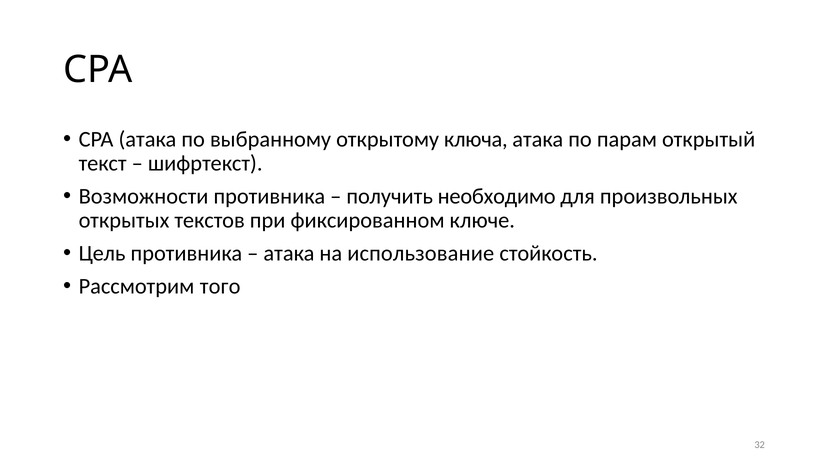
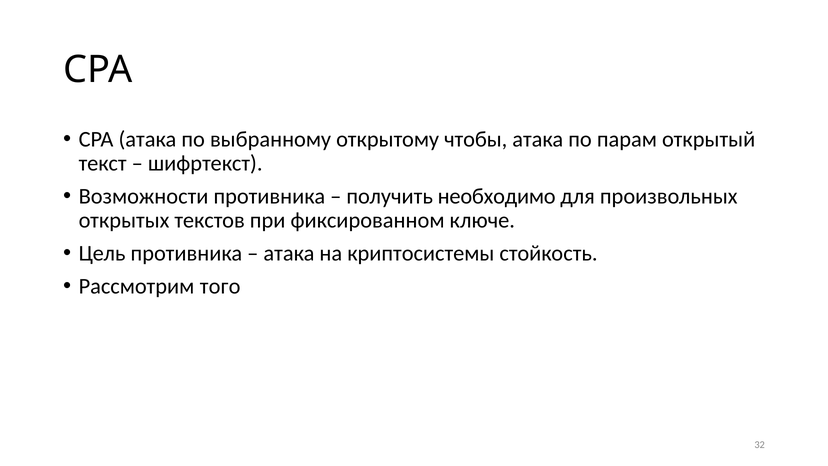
ключа: ключа -> чтобы
использование: использование -> криптосистемы
